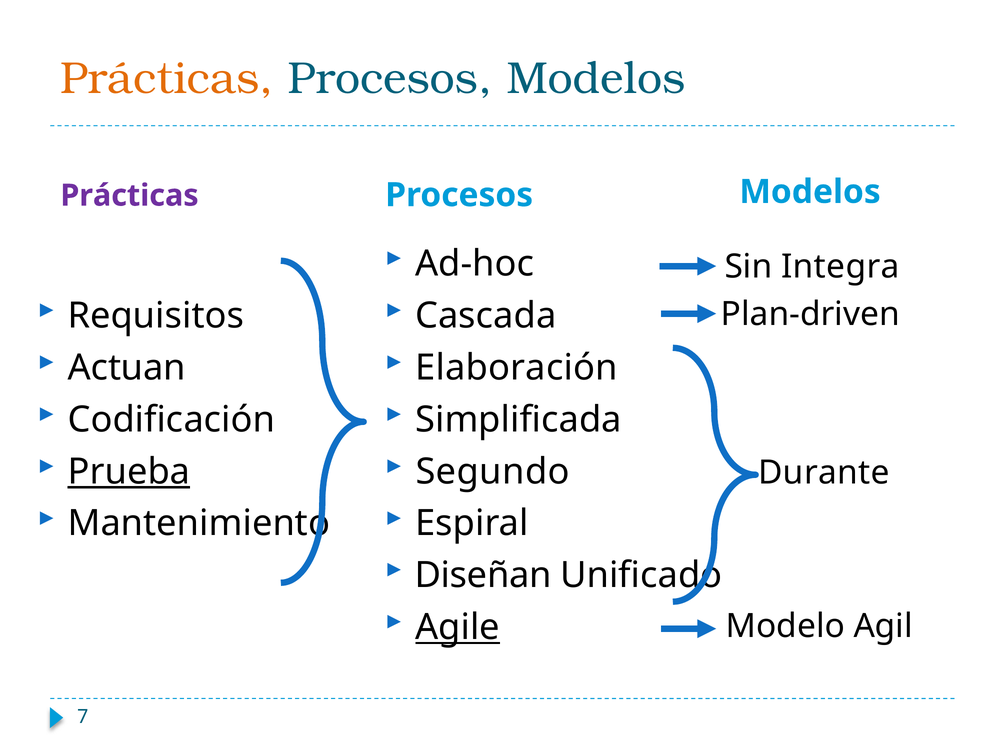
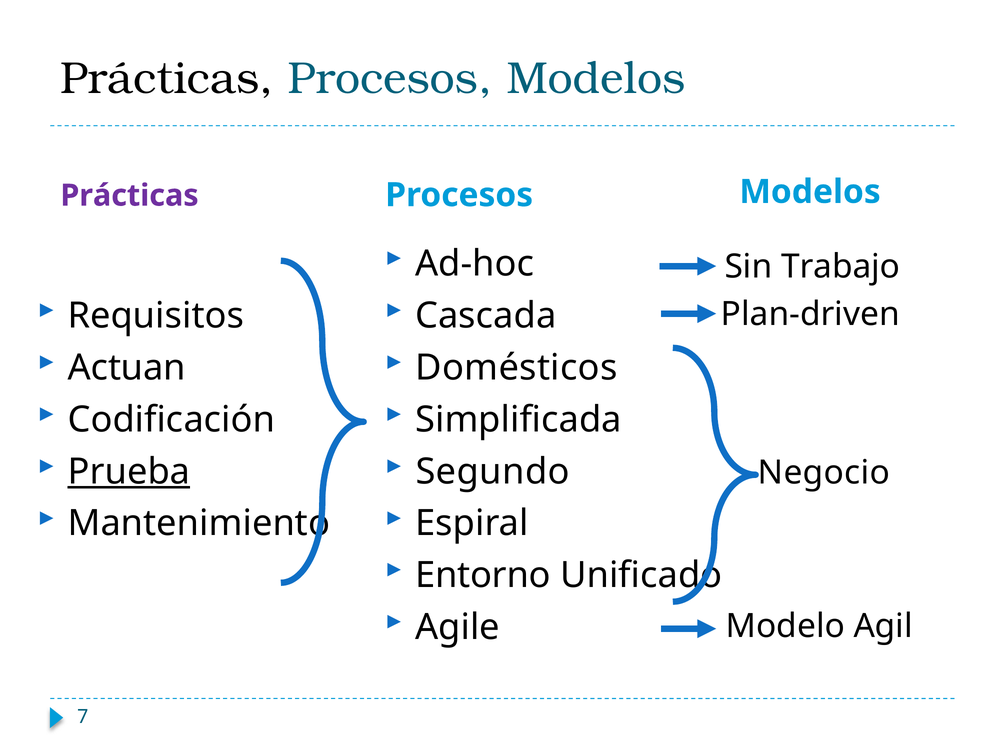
Prácticas at (167, 78) colour: orange -> black
Integra: Integra -> Trabajo
Elaboración: Elaboración -> Domésticos
Durante: Durante -> Negocio
Diseñan: Diseñan -> Entorno
Agile underline: present -> none
